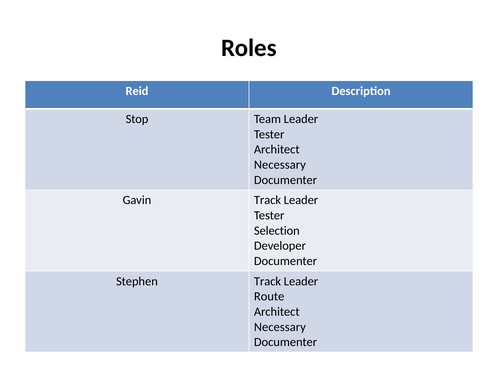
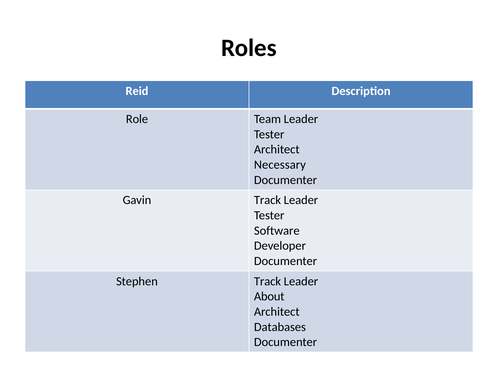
Stop: Stop -> Role
Selection: Selection -> Software
Route: Route -> About
Necessary at (280, 326): Necessary -> Databases
